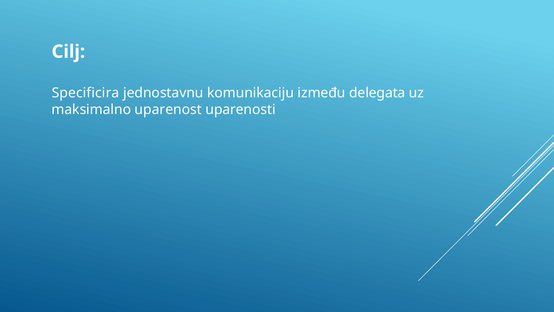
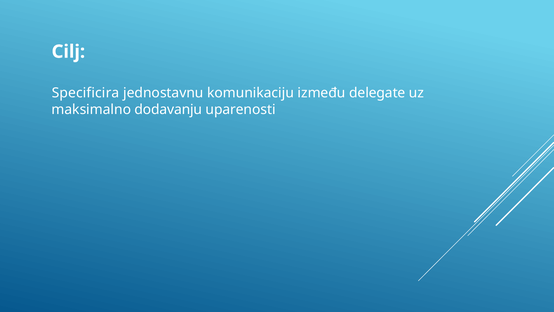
delegata: delegata -> delegate
uparenost: uparenost -> dodavanju
